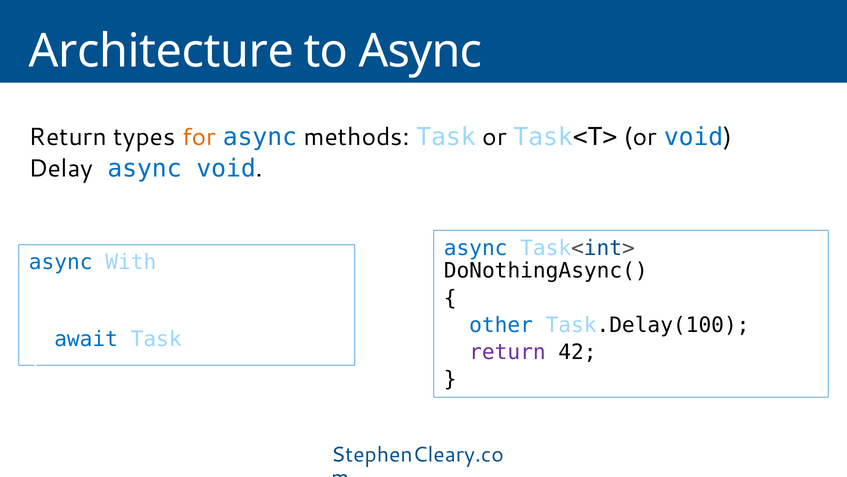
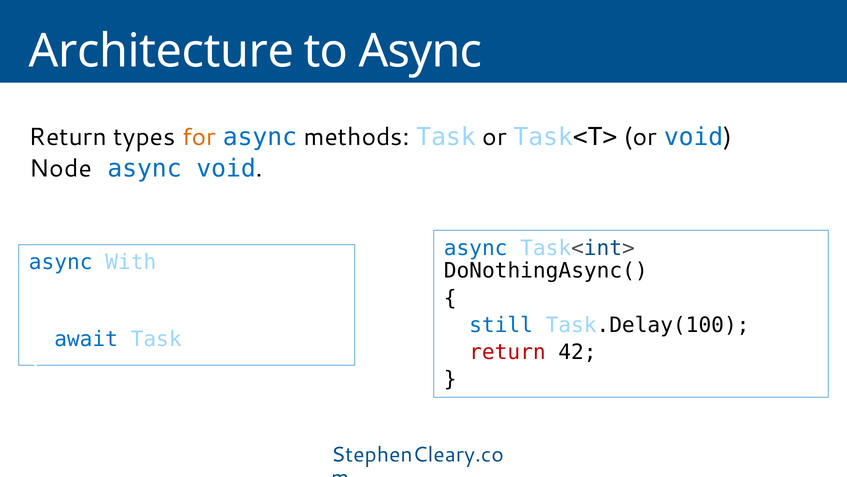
Delay: Delay -> Node
other: other -> still
return at (507, 352) colour: purple -> red
